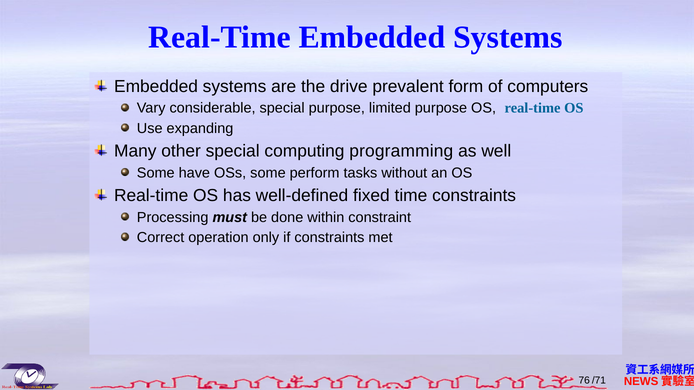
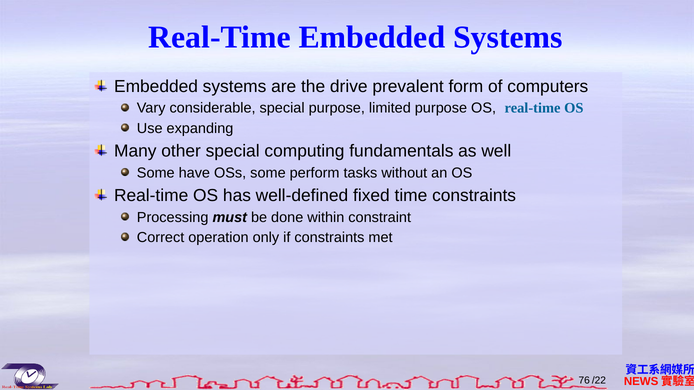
programming: programming -> fundamentals
/71: /71 -> /22
